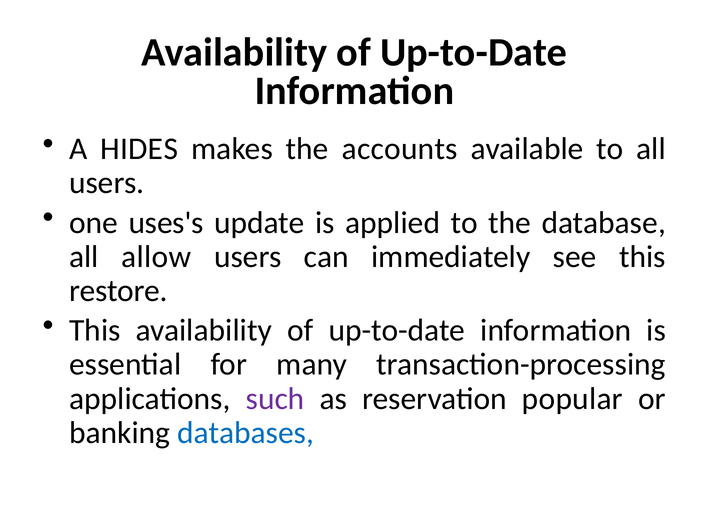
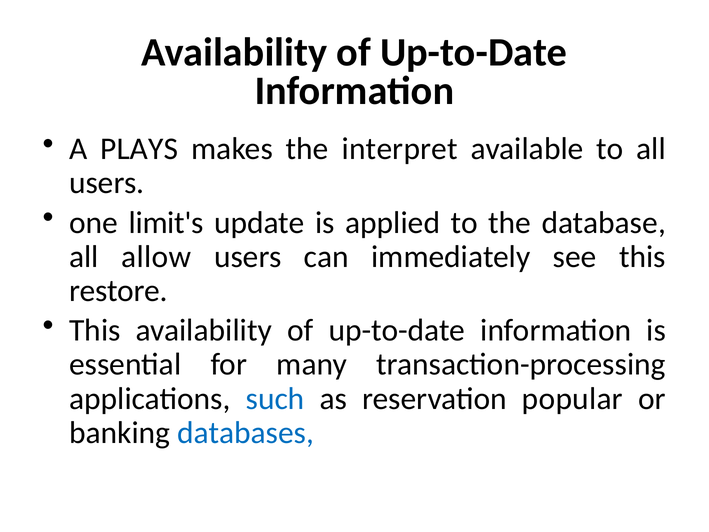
HIDES: HIDES -> PLAYS
accounts: accounts -> interpret
uses's: uses's -> limit's
such colour: purple -> blue
